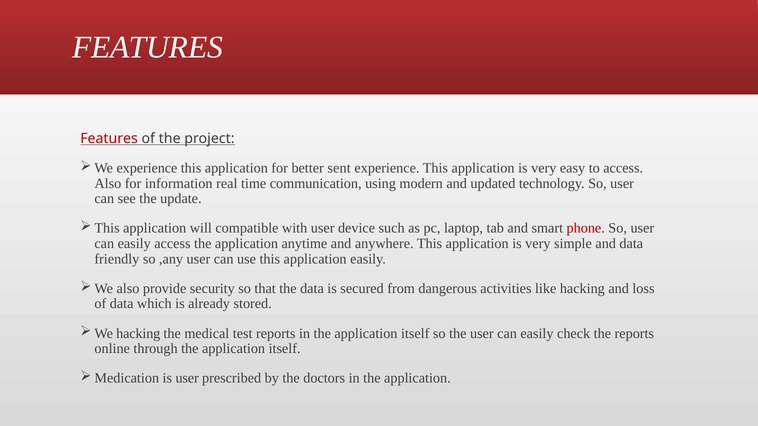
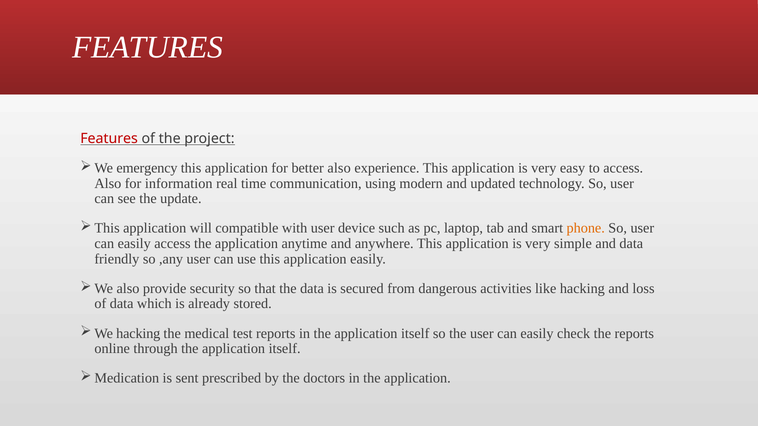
experience at (147, 168): experience -> emergency
better sent: sent -> also
phone colour: red -> orange
is user: user -> sent
